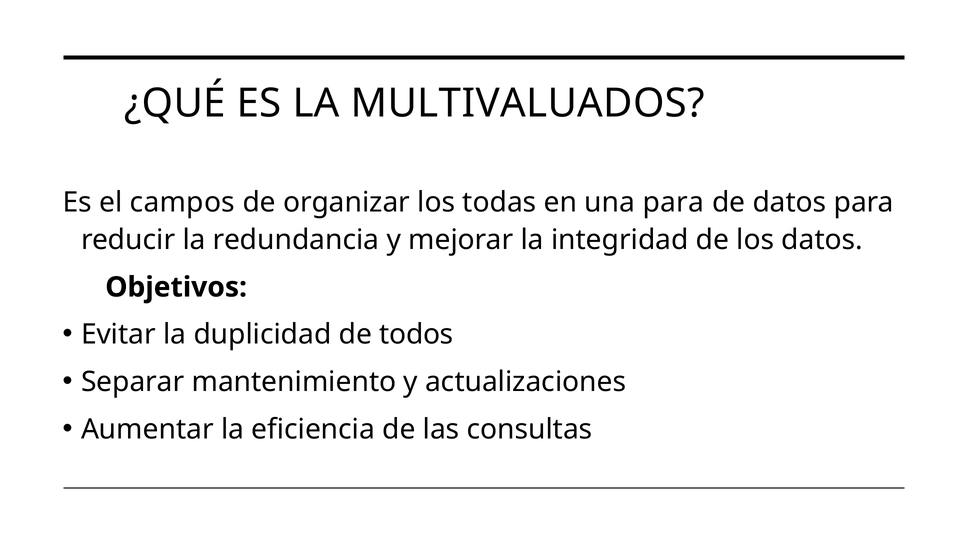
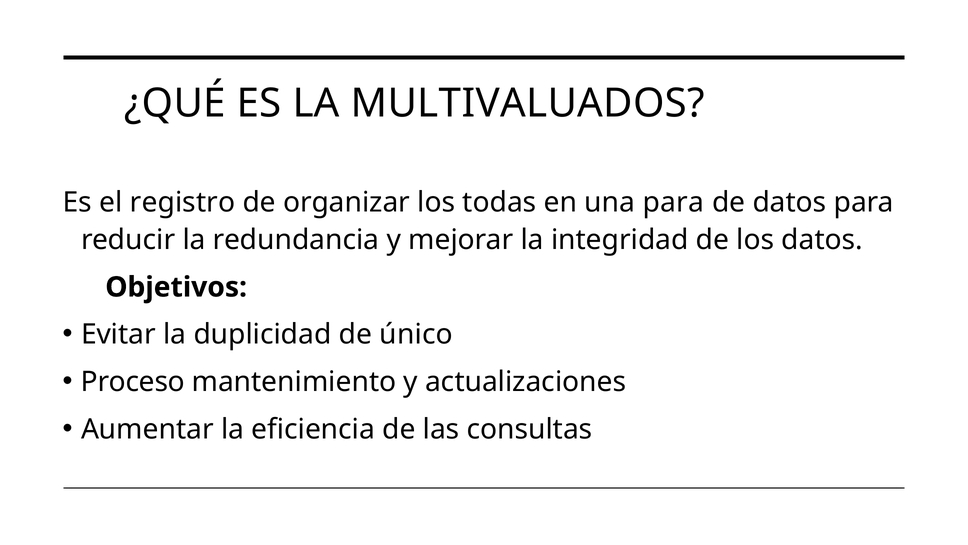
campos: campos -> registro
todos: todos -> único
Separar: Separar -> Proceso
